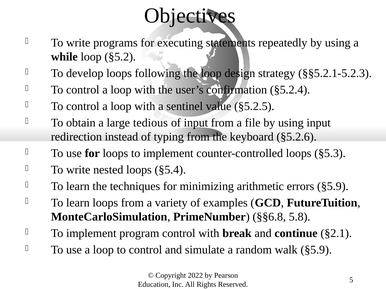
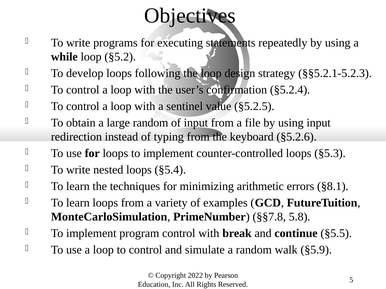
large tedious: tedious -> random
errors §5.9: §5.9 -> §8.1
§§6.8: §§6.8 -> §§7.8
§2.1: §2.1 -> §5.5
